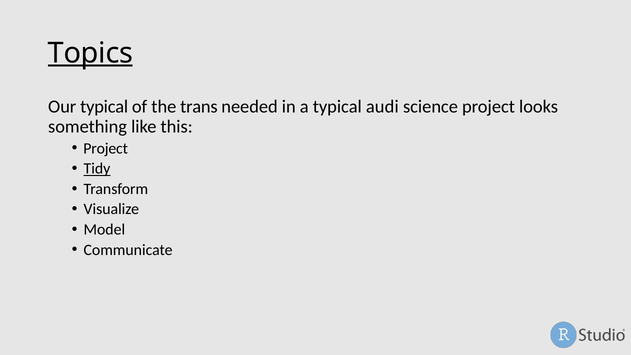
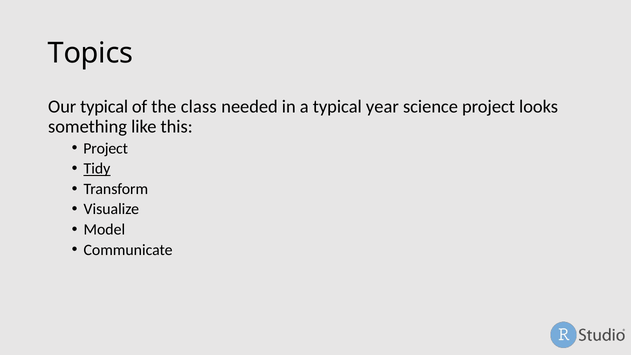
Topics underline: present -> none
trans: trans -> class
audi: audi -> year
